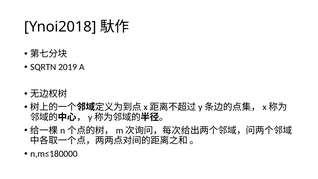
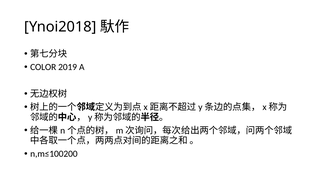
SQRTN: SQRTN -> COLOR
n,m≤180000: n,m≤180000 -> n,m≤100200
